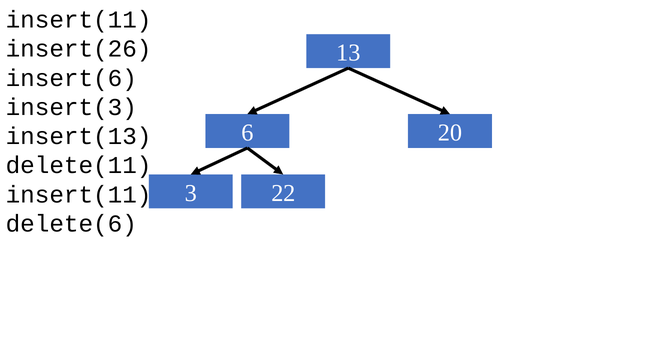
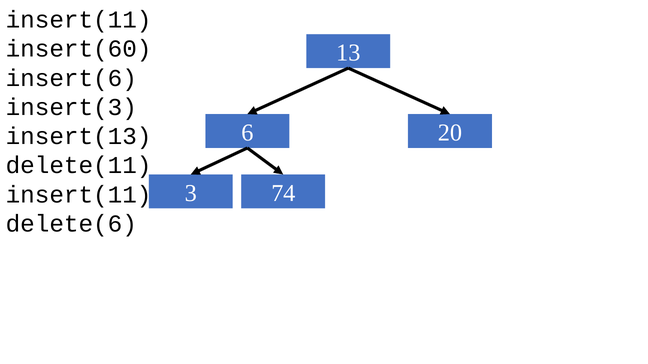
insert(26: insert(26 -> insert(60
22: 22 -> 74
